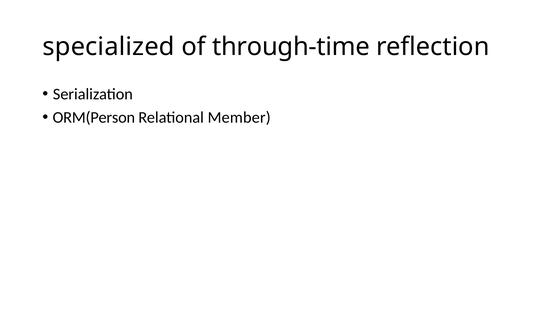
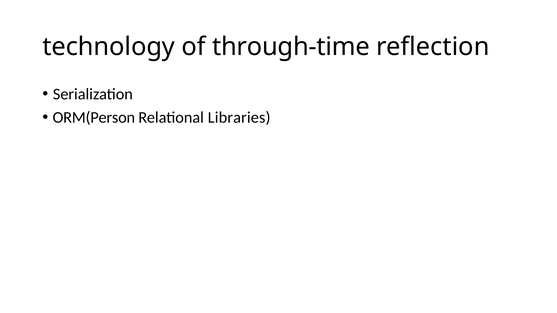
specialized: specialized -> technology
Member: Member -> Libraries
